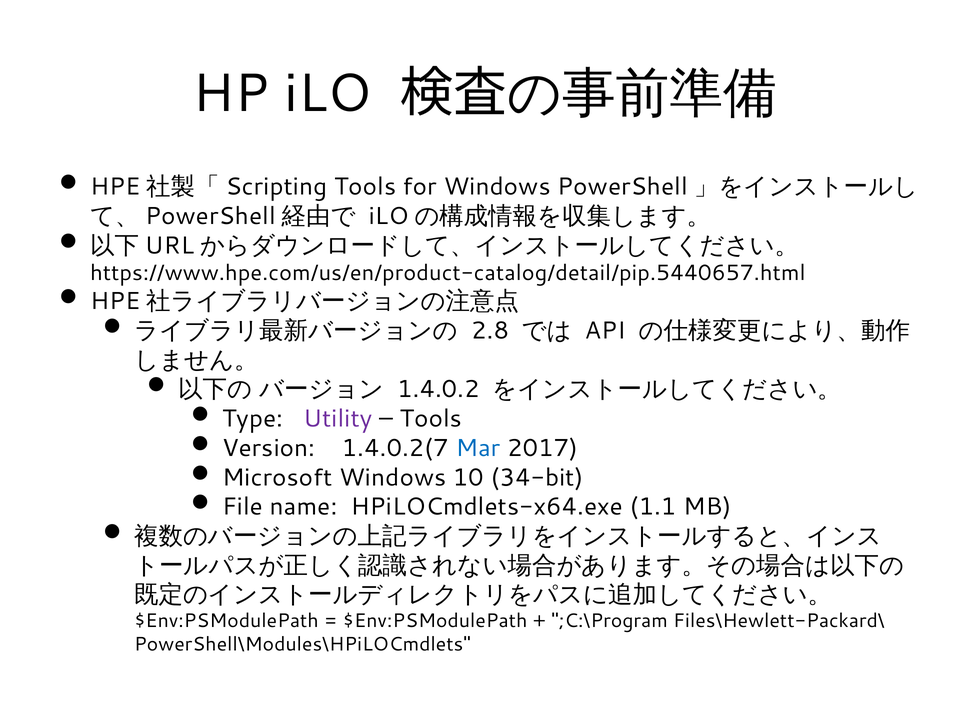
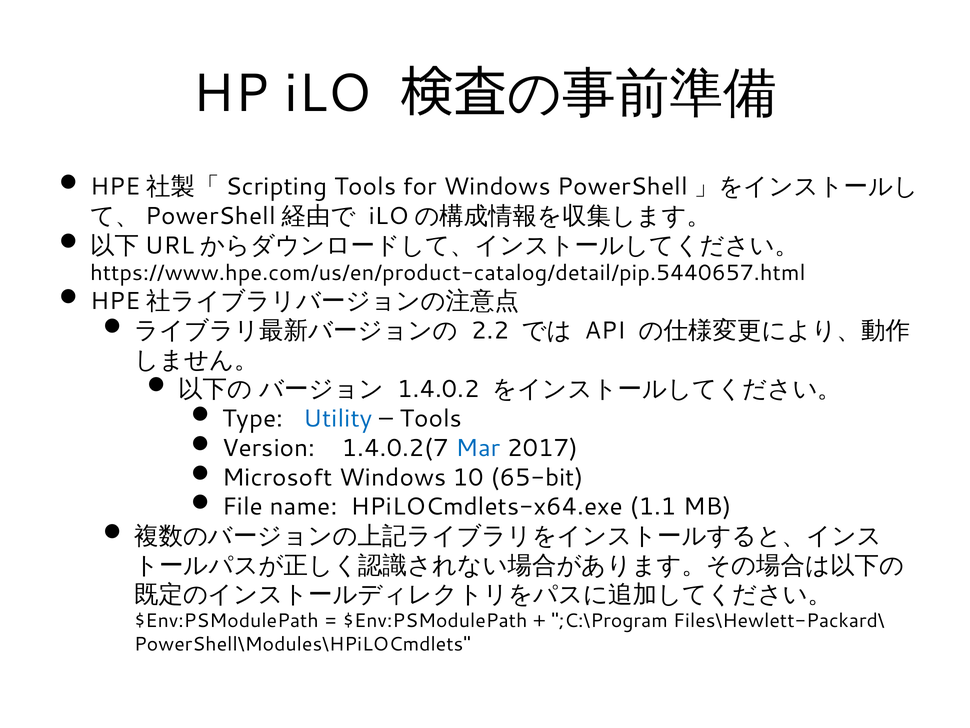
2.8: 2.8 -> 2.2
Utility colour: purple -> blue
34-bit: 34-bit -> 65-bit
